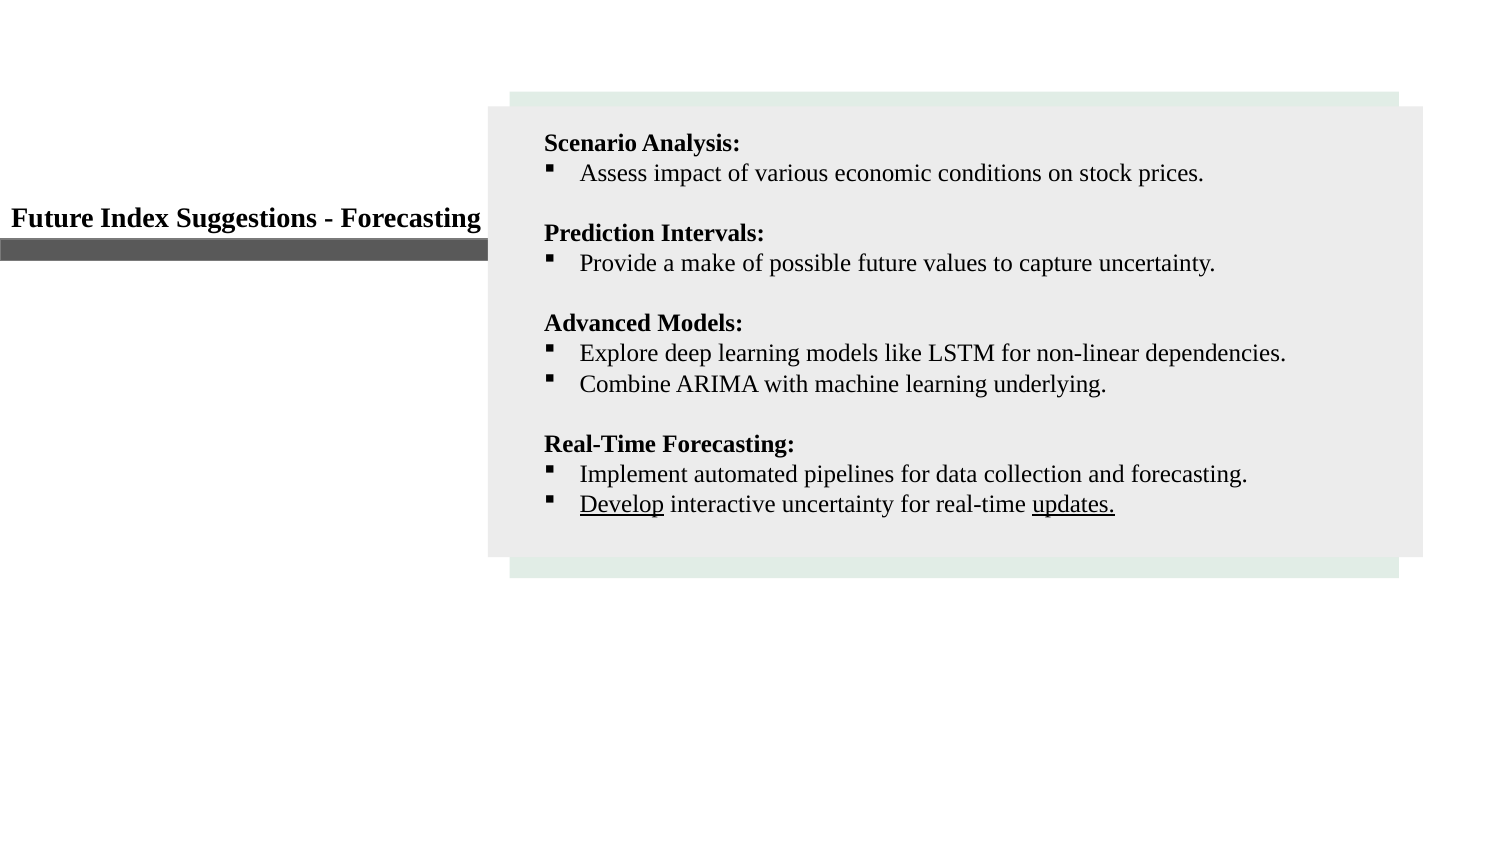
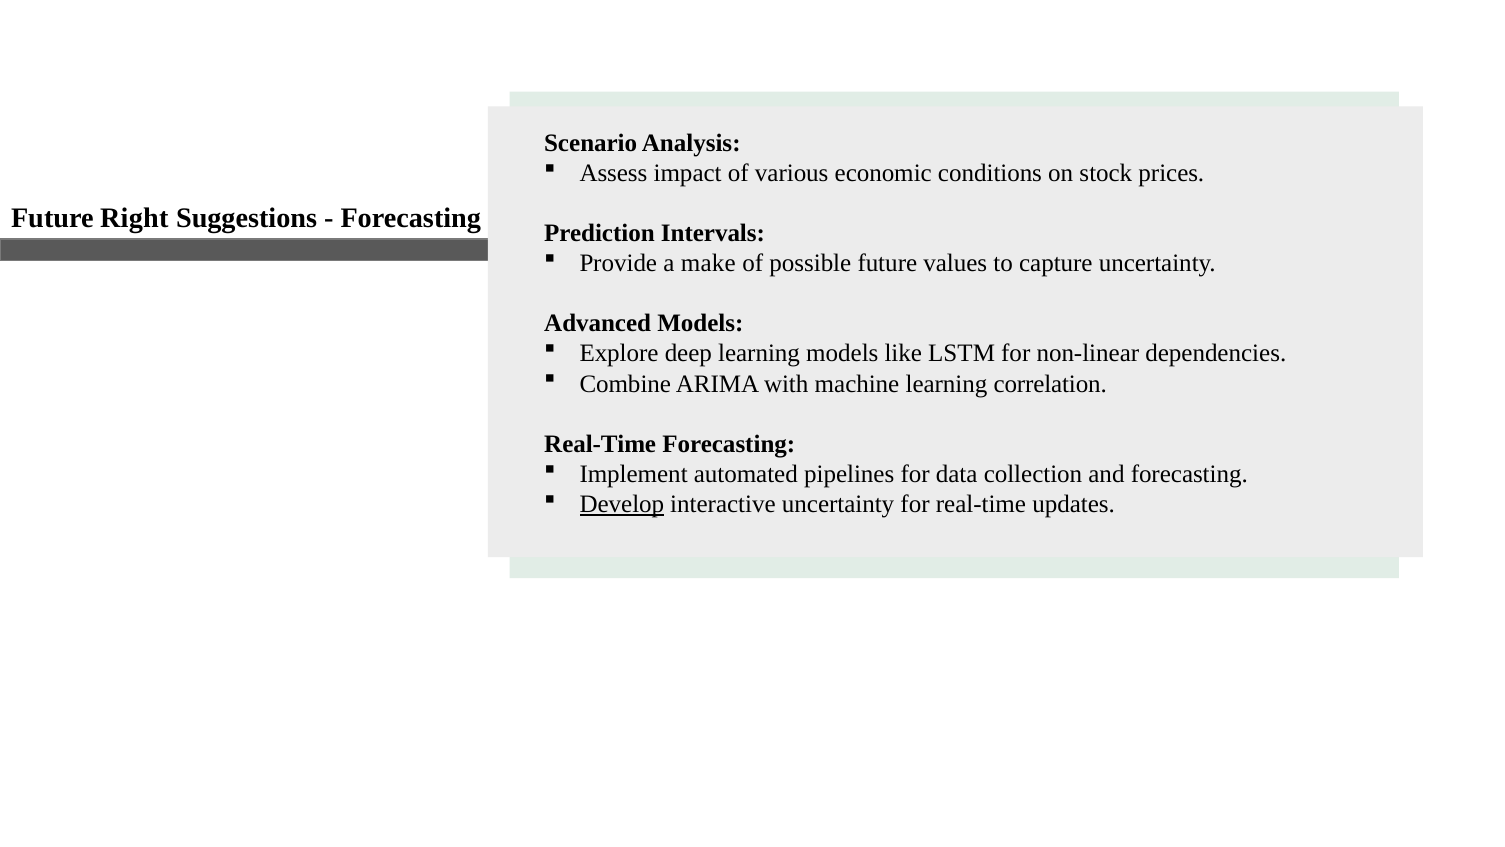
Index: Index -> Right
underlying: underlying -> correlation
updates underline: present -> none
